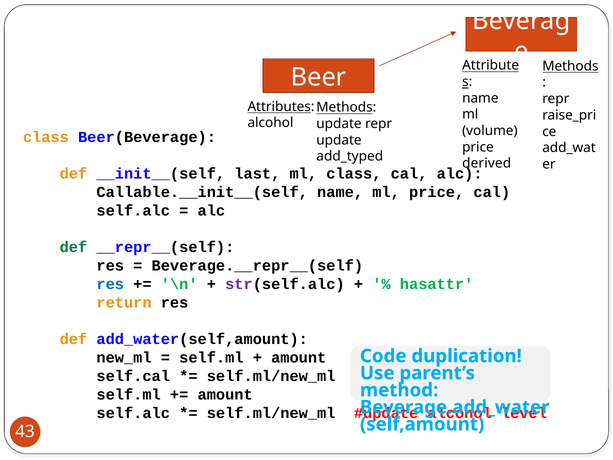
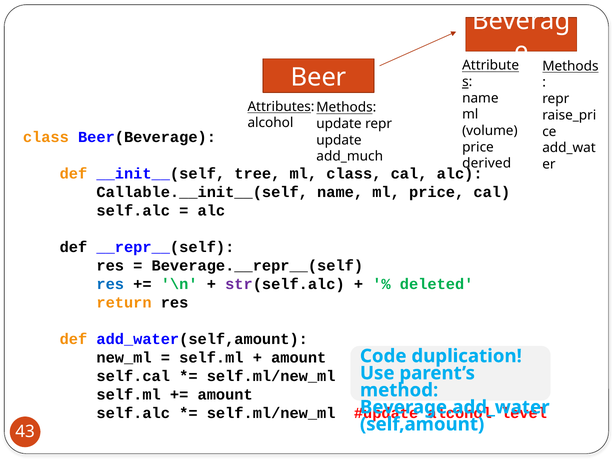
add_typed: add_typed -> add_much
last: last -> tree
def at (73, 247) colour: green -> black
hasattr: hasattr -> deleted
